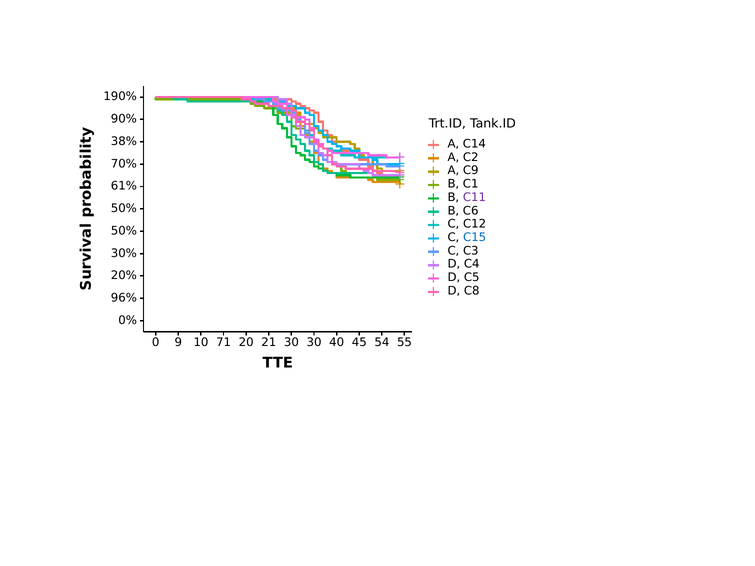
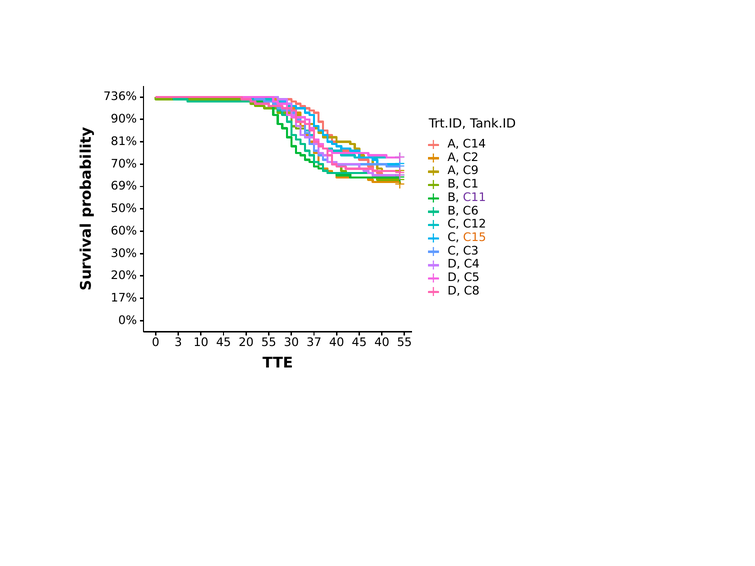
190%: 190% -> 736%
38%: 38% -> 81%
61%: 61% -> 69%
50% at (124, 231): 50% -> 60%
C15 colour: blue -> orange
96%: 96% -> 17%
9: 9 -> 3
10 71: 71 -> 45
20 21: 21 -> 55
30 30: 30 -> 37
45 54: 54 -> 40
